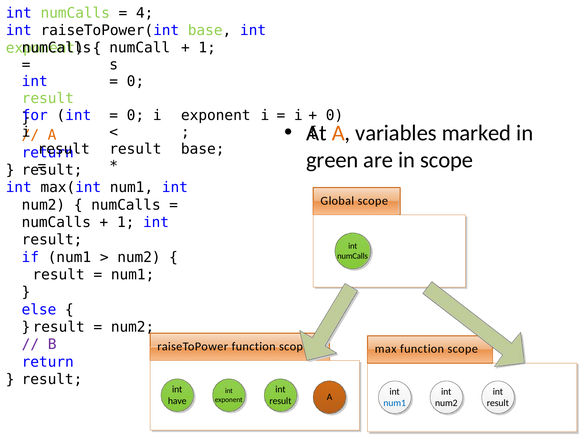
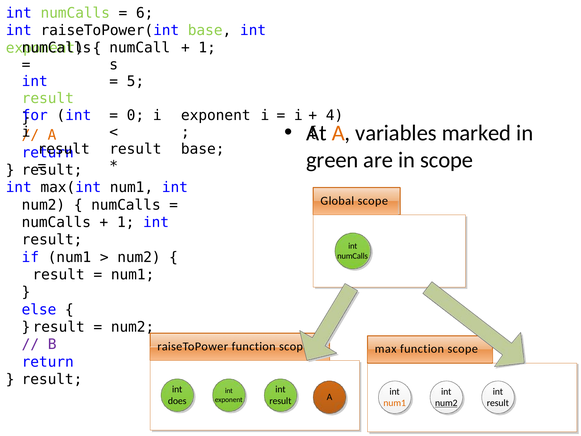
4: 4 -> 6
0 at (135, 81): 0 -> 5
0 at (335, 115): 0 -> 4
have: have -> does
num1 at (395, 403) colour: blue -> orange
num2 at (446, 403) underline: none -> present
